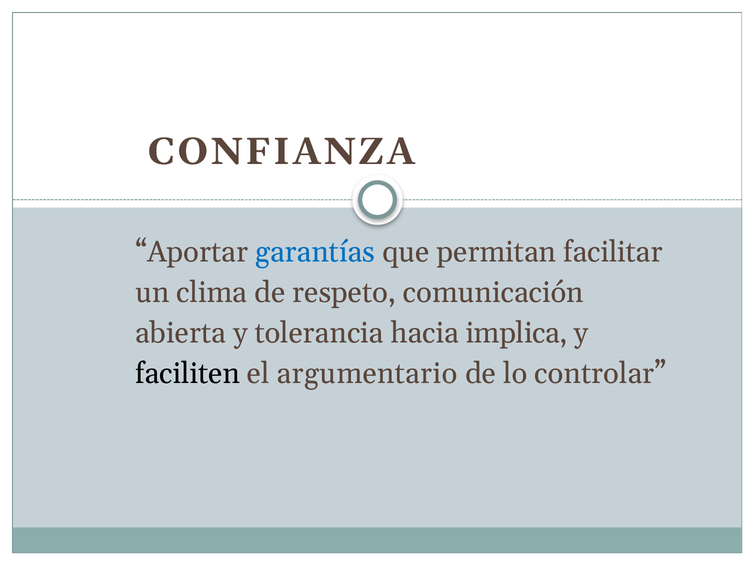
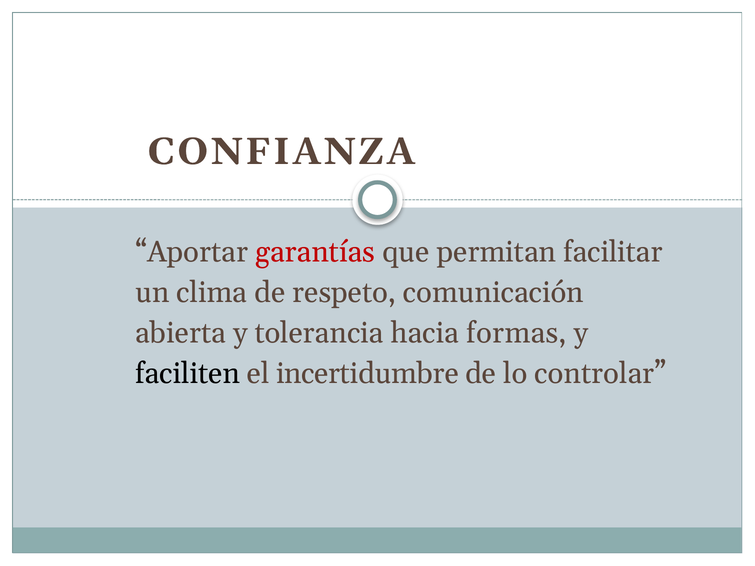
garantías colour: blue -> red
implica: implica -> formas
argumentario: argumentario -> incertidumbre
